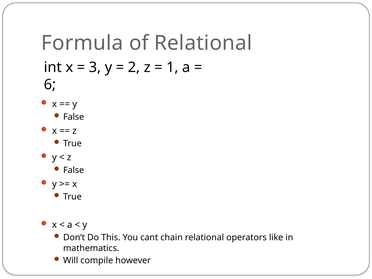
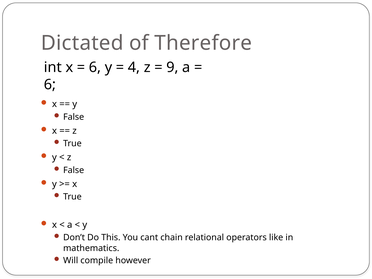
Formula: Formula -> Dictated
of Relational: Relational -> Therefore
3 at (95, 67): 3 -> 6
2: 2 -> 4
1: 1 -> 9
